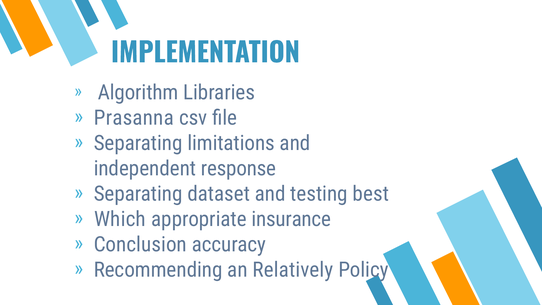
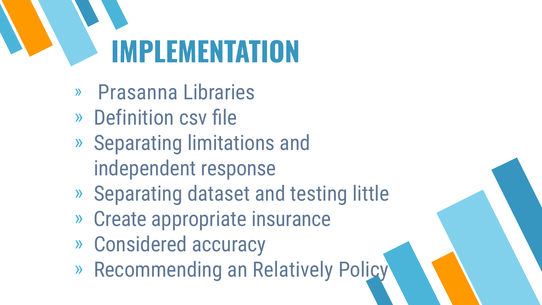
Algorithm: Algorithm -> Prasanna
Prasanna: Prasanna -> Definition
best: best -> little
Which: Which -> Create
Conclusion: Conclusion -> Considered
